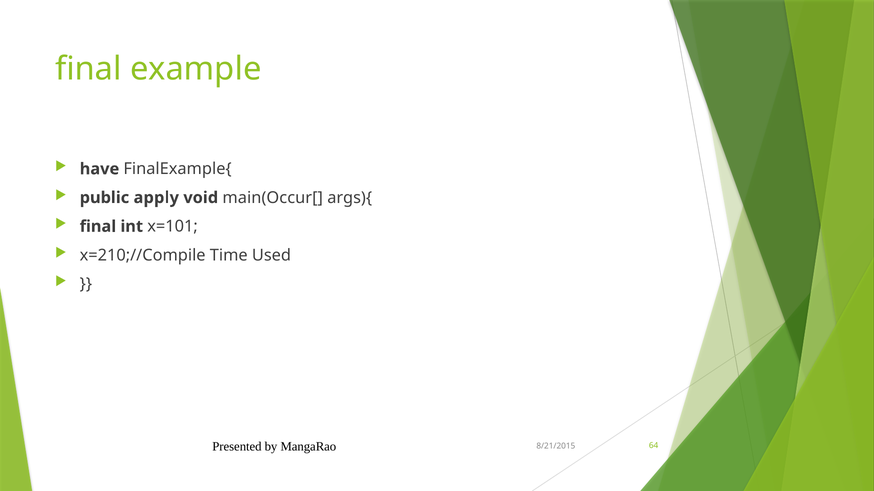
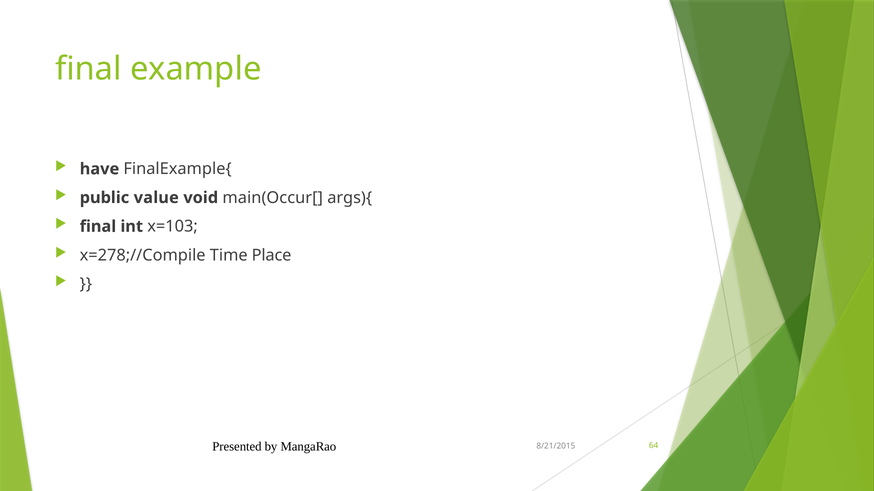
apply: apply -> value
x=101: x=101 -> x=103
x=210;//Compile: x=210;//Compile -> x=278;//Compile
Used: Used -> Place
